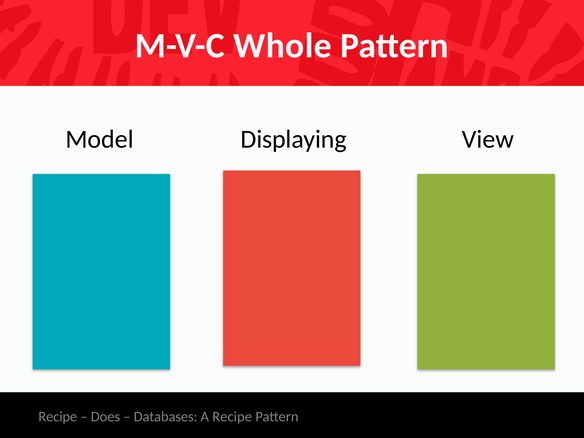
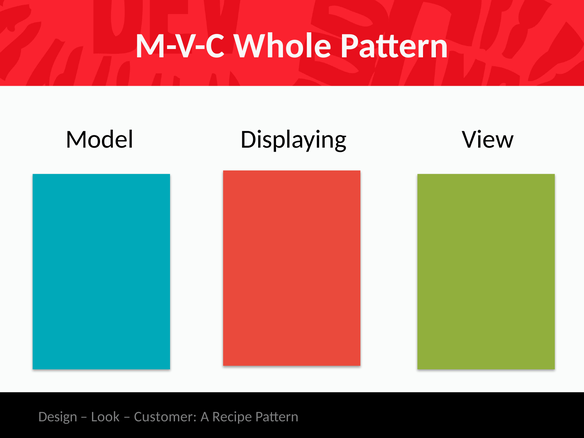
Recipe at (58, 417): Recipe -> Design
Does: Does -> Look
Databases: Databases -> Customer
